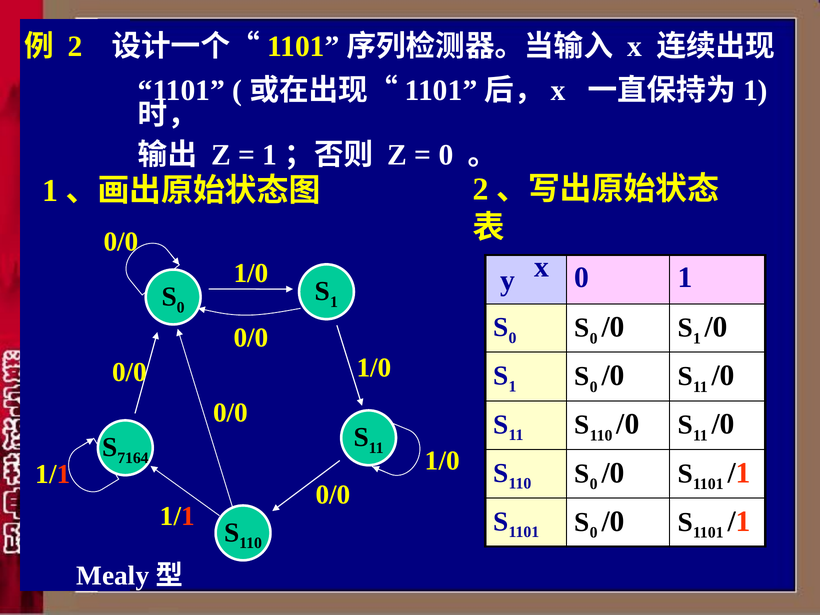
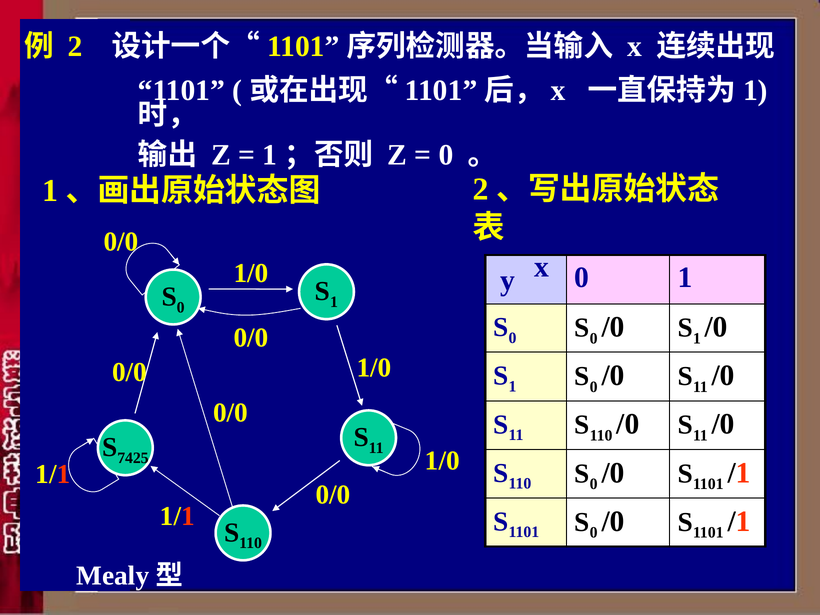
7164: 7164 -> 7425
